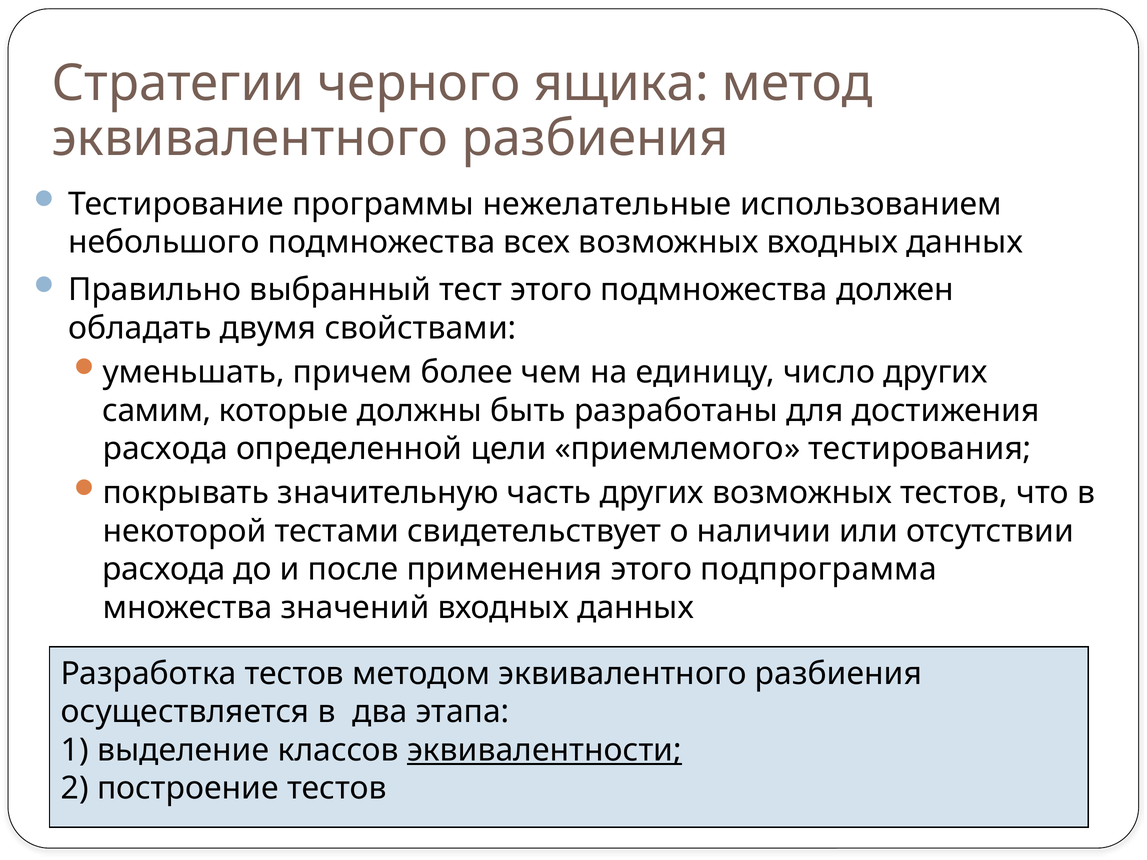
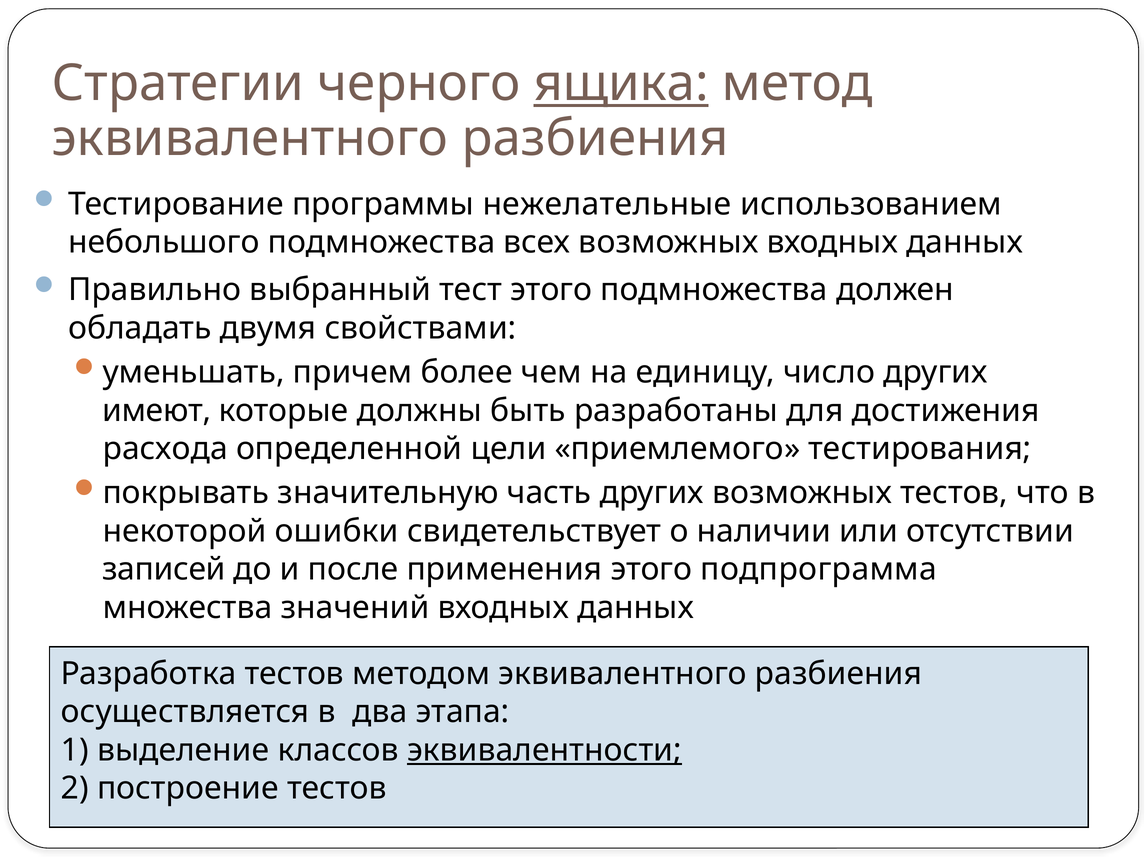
ящика underline: none -> present
самим: самим -> имеют
тестами: тестами -> ошибки
расхода at (164, 570): расхода -> записей
